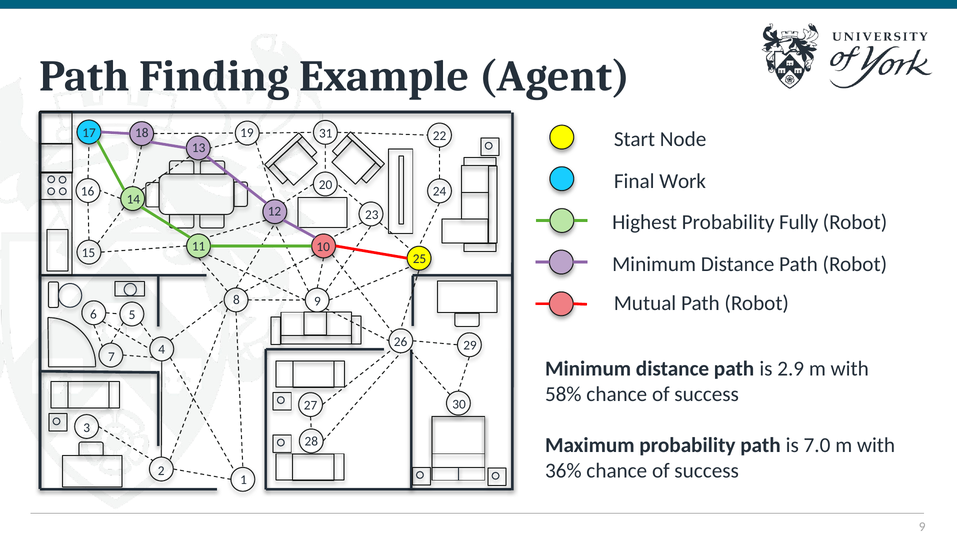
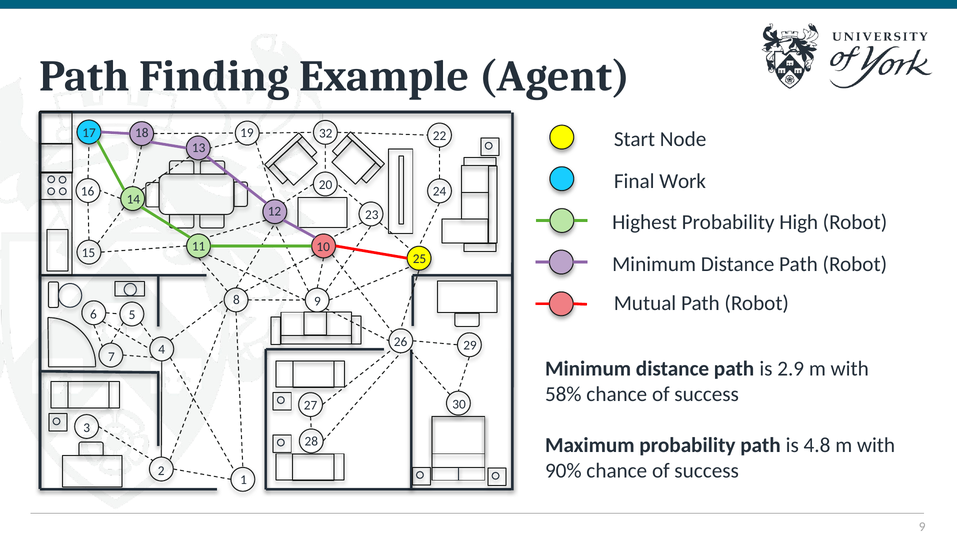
31: 31 -> 32
Fully: Fully -> High
7.0: 7.0 -> 4.8
36%: 36% -> 90%
